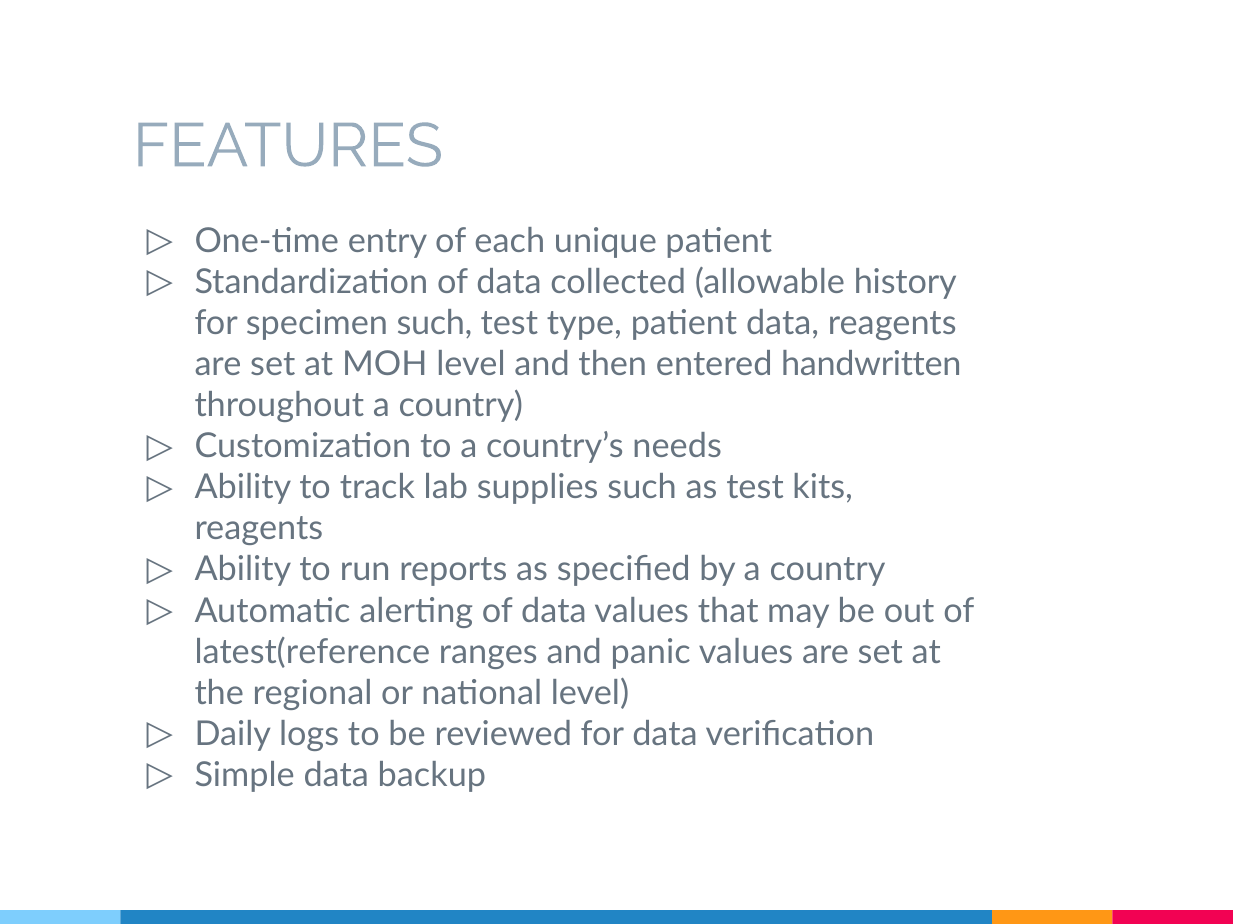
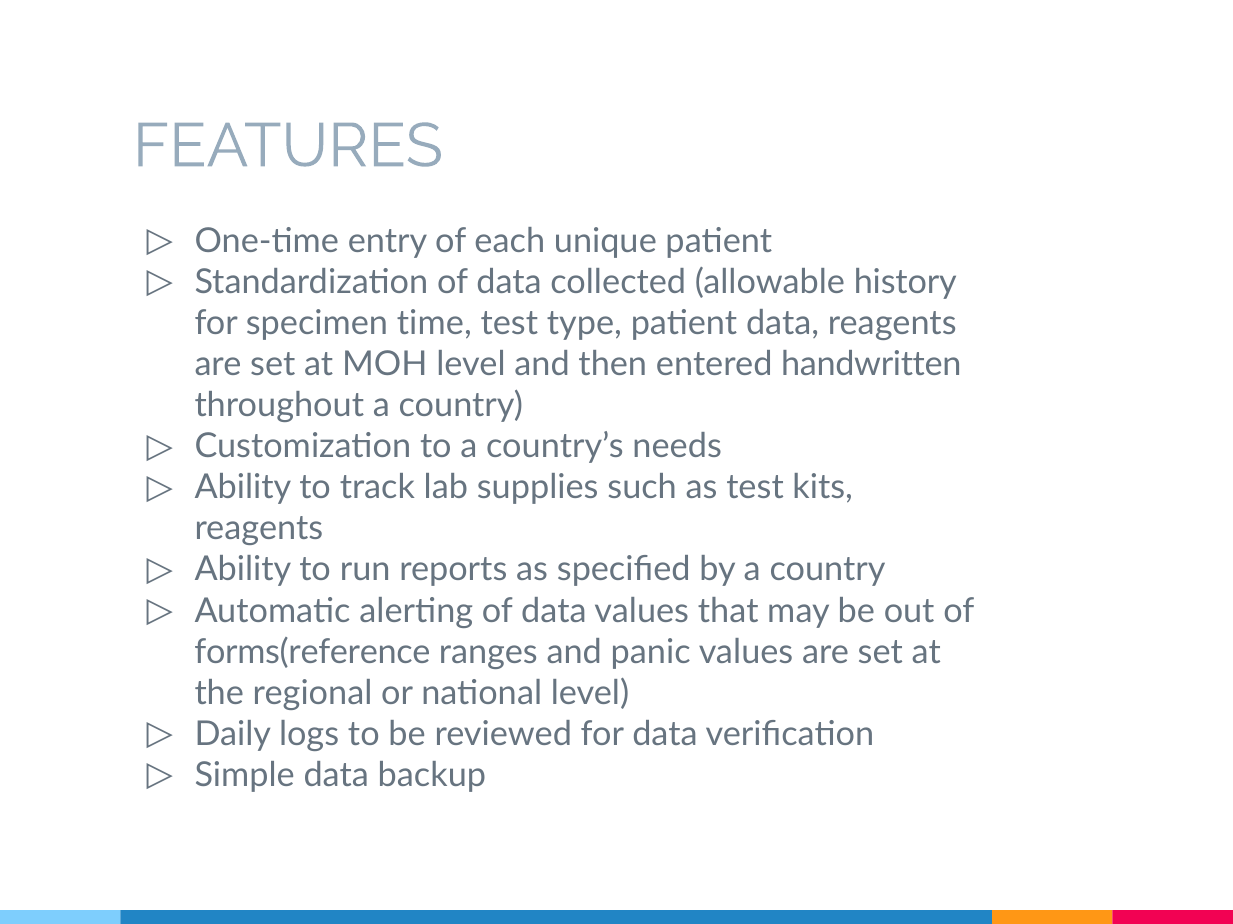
specimen such: such -> time
latest(reference: latest(reference -> forms(reference
